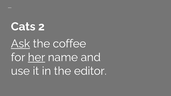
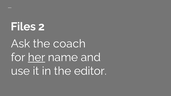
Cats: Cats -> Files
Ask underline: present -> none
coffee: coffee -> coach
